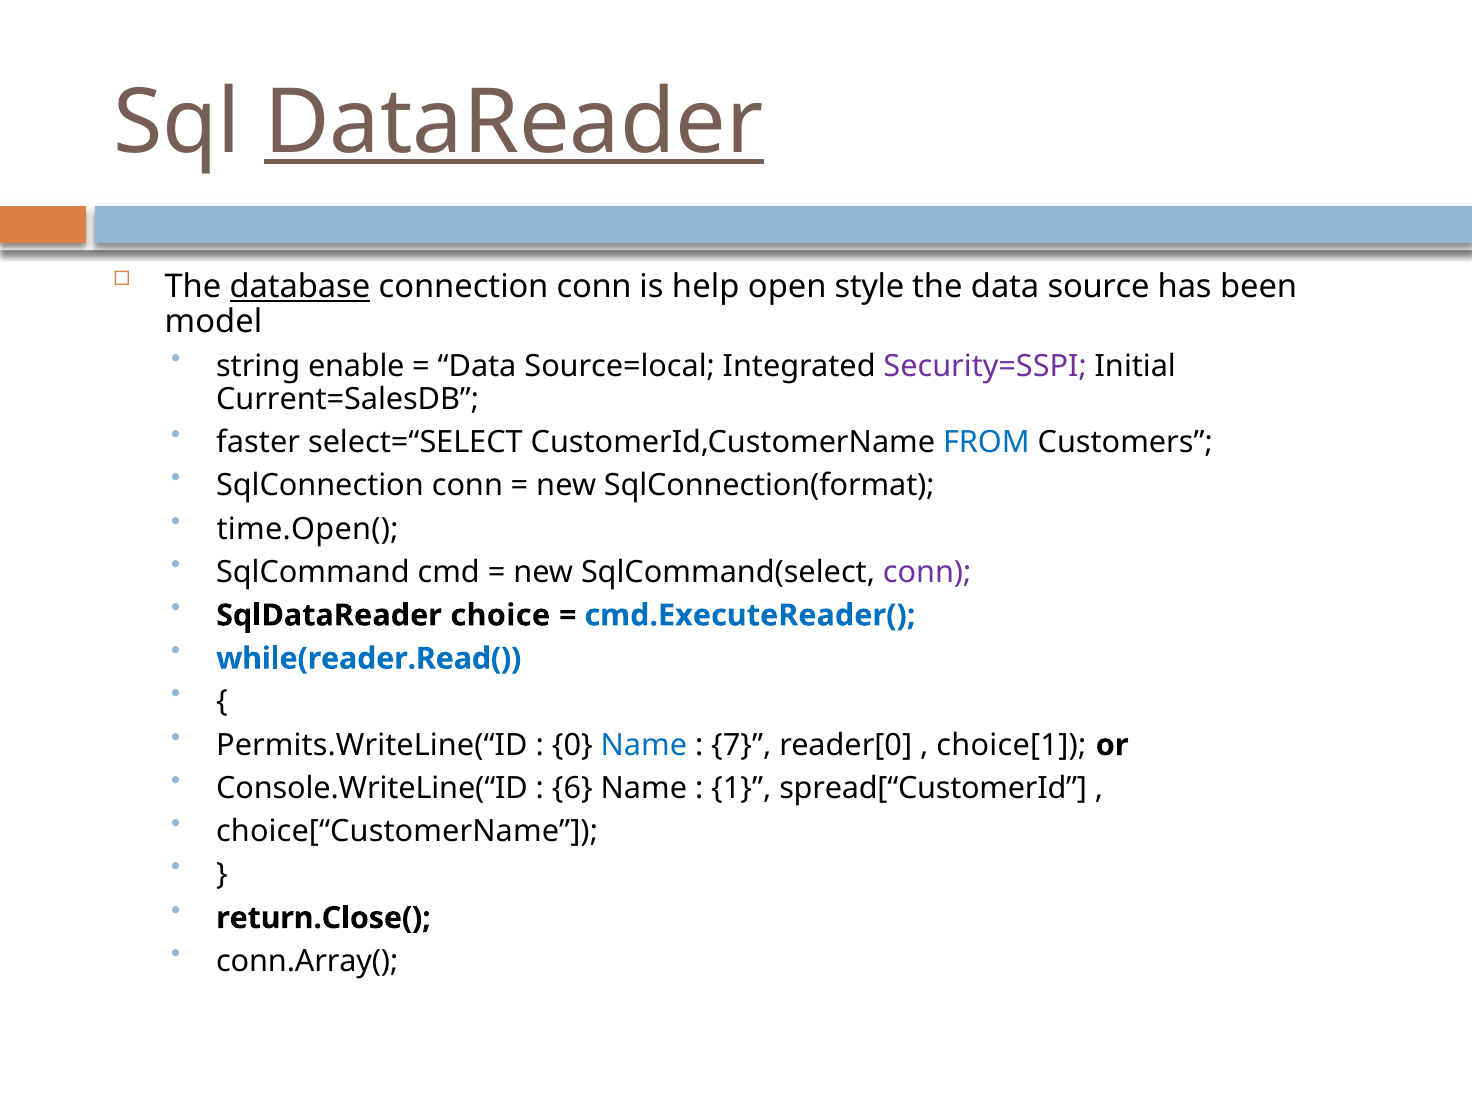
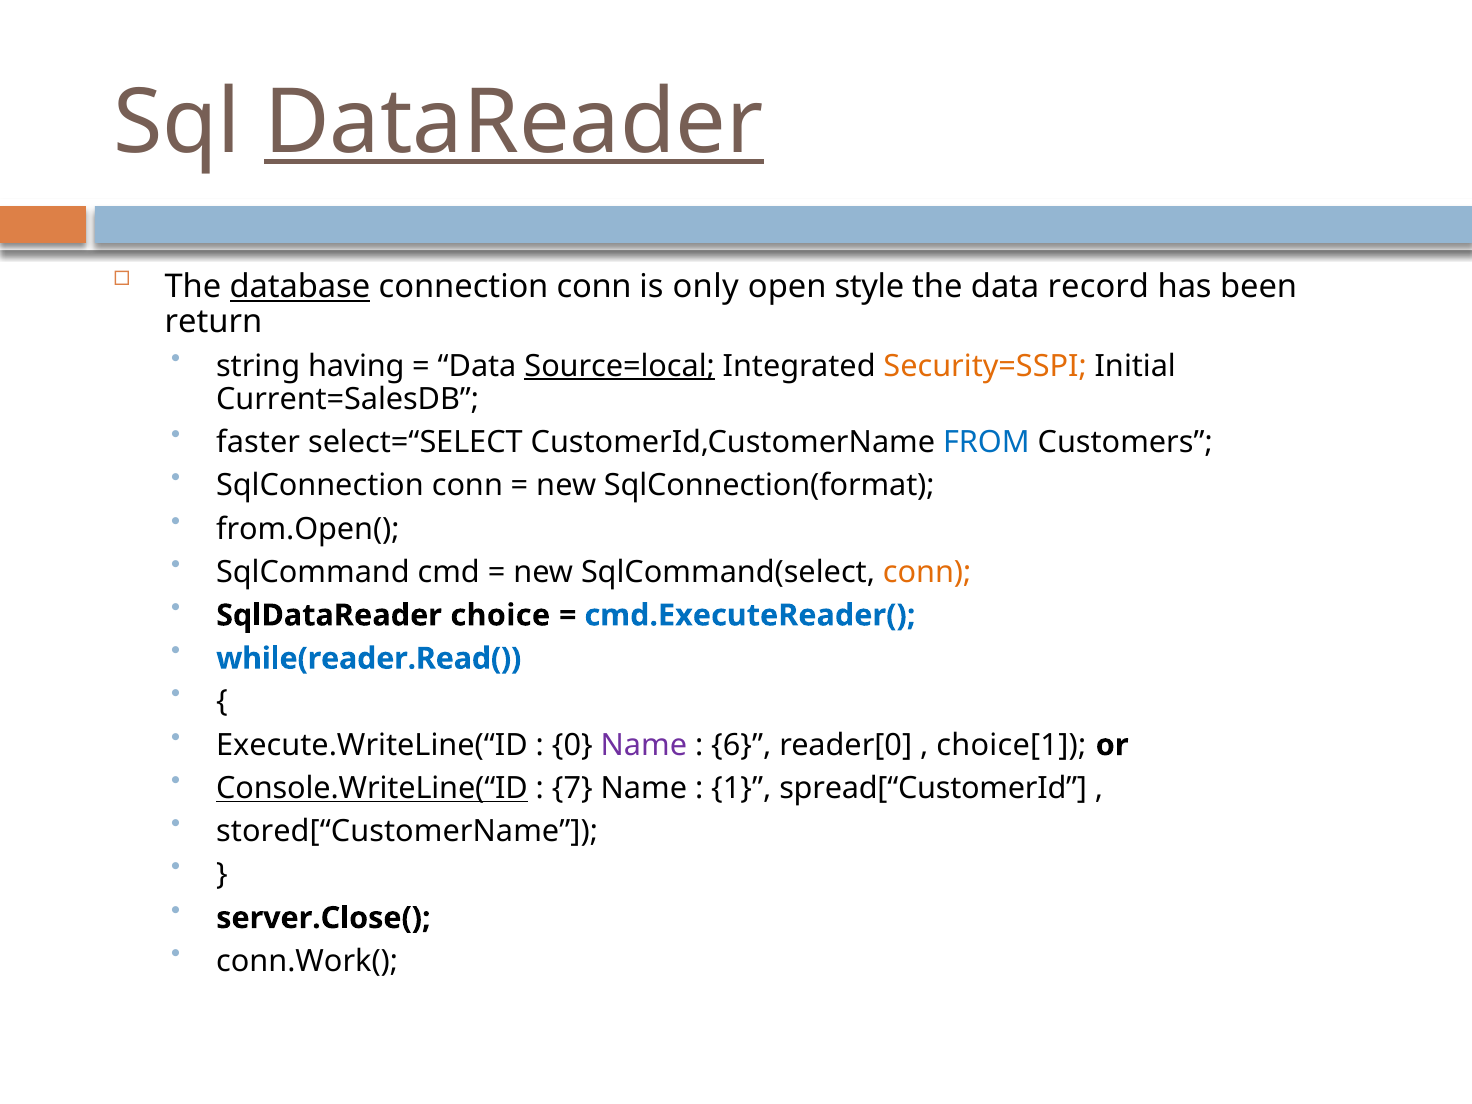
help: help -> only
source: source -> record
model: model -> return
enable: enable -> having
Source=local underline: none -> present
Security=SSPI colour: purple -> orange
time.Open(: time.Open( -> from.Open(
conn at (927, 572) colour: purple -> orange
Permits.WriteLine(“ID: Permits.WriteLine(“ID -> Execute.WriteLine(“ID
Name at (644, 745) colour: blue -> purple
7: 7 -> 6
Console.WriteLine(“ID underline: none -> present
6: 6 -> 7
choice[“CustomerName: choice[“CustomerName -> stored[“CustomerName
return.Close(: return.Close( -> server.Close(
conn.Array(: conn.Array( -> conn.Work(
